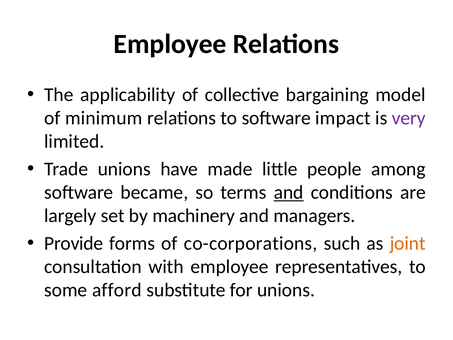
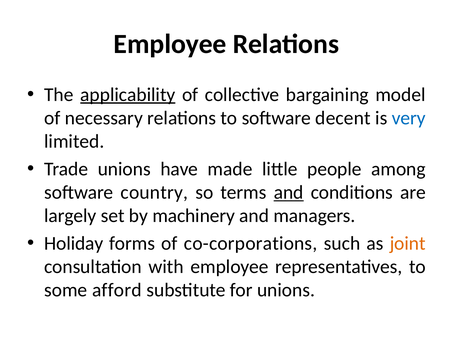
applicability underline: none -> present
minimum: minimum -> necessary
impact: impact -> decent
very colour: purple -> blue
became: became -> country
Provide: Provide -> Holiday
